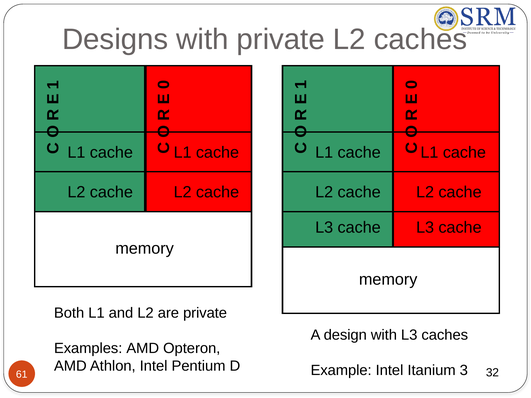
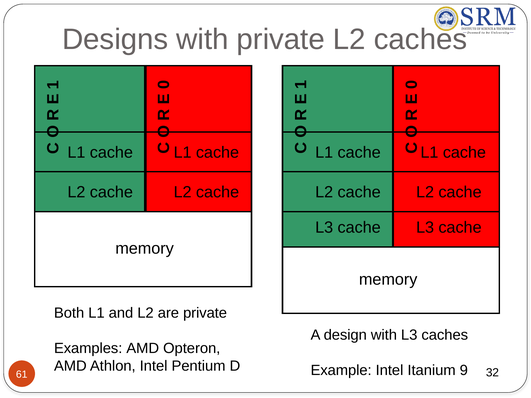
3: 3 -> 9
